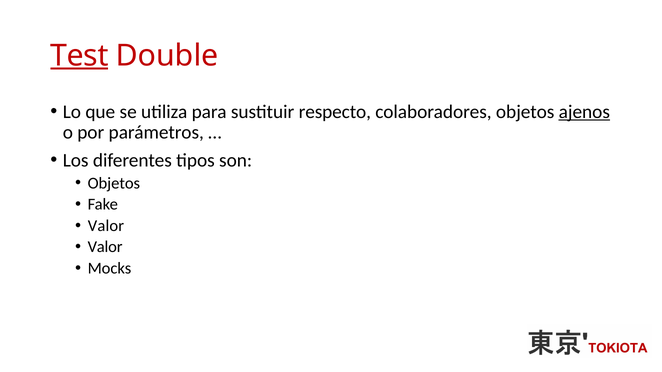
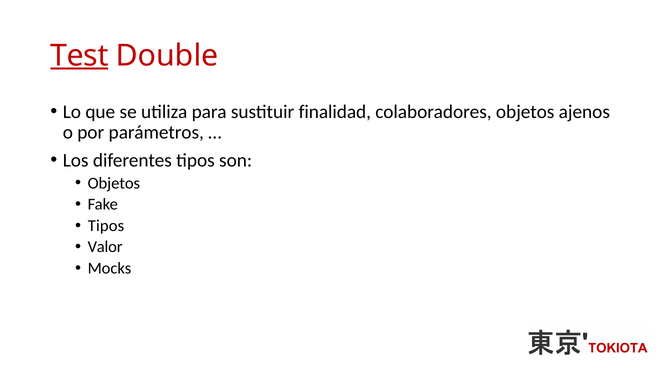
respecto: respecto -> finalidad
ajenos underline: present -> none
Valor at (106, 226): Valor -> Tipos
